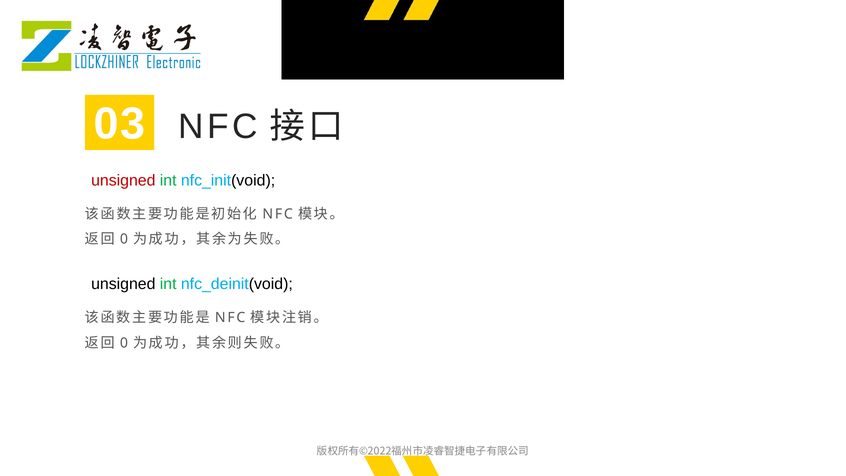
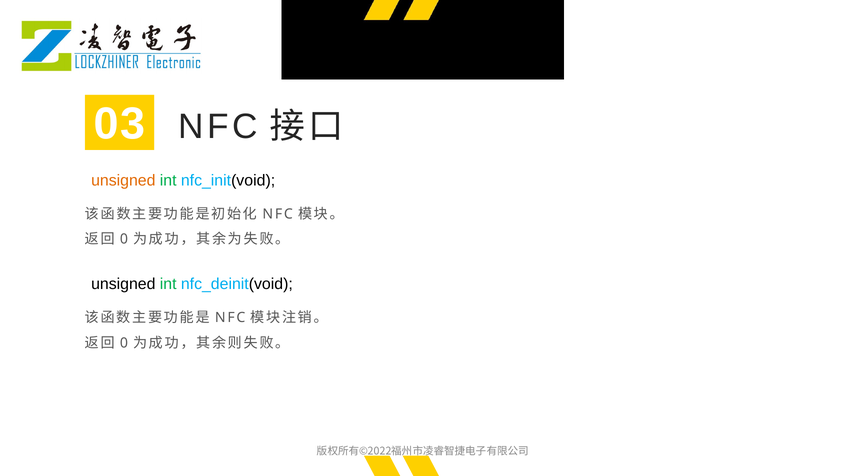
unsigned at (123, 180) colour: red -> orange
